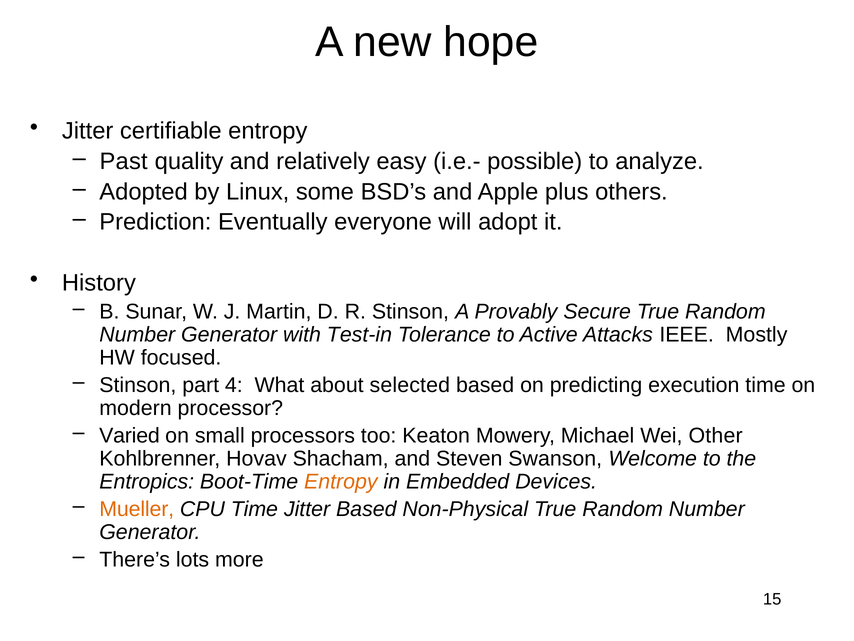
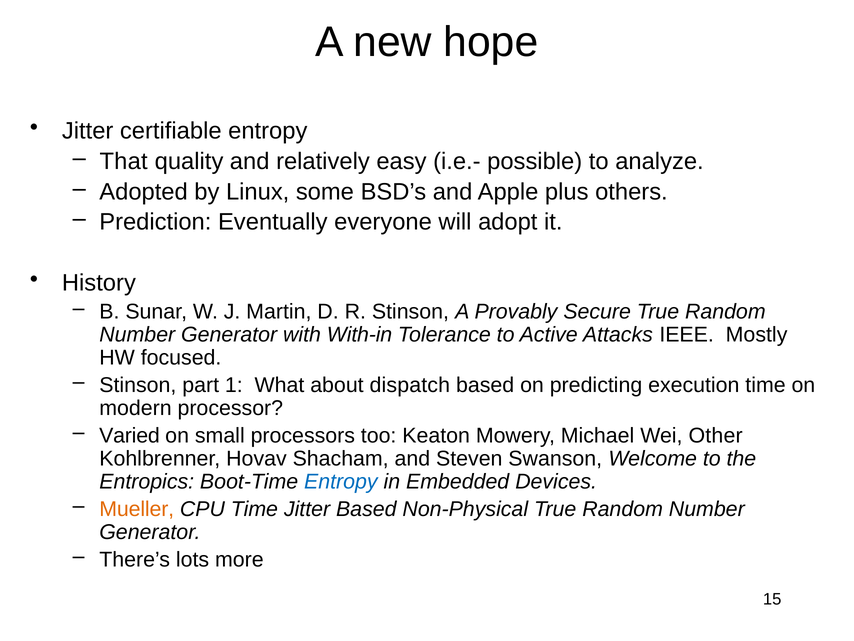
Past: Past -> That
Test-in: Test-in -> With-in
4: 4 -> 1
selected: selected -> dispatch
Entropy at (341, 481) colour: orange -> blue
